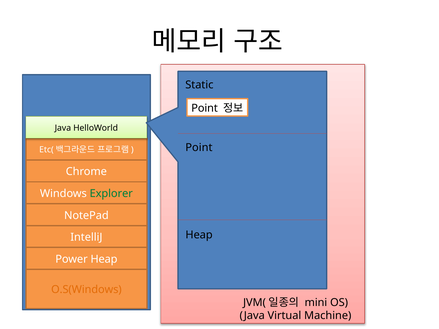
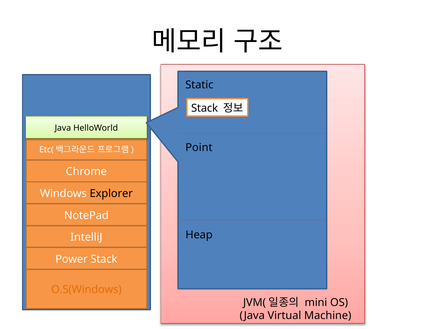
Point at (205, 108): Point -> Stack
Explorer colour: green -> black
Power Heap: Heap -> Stack
